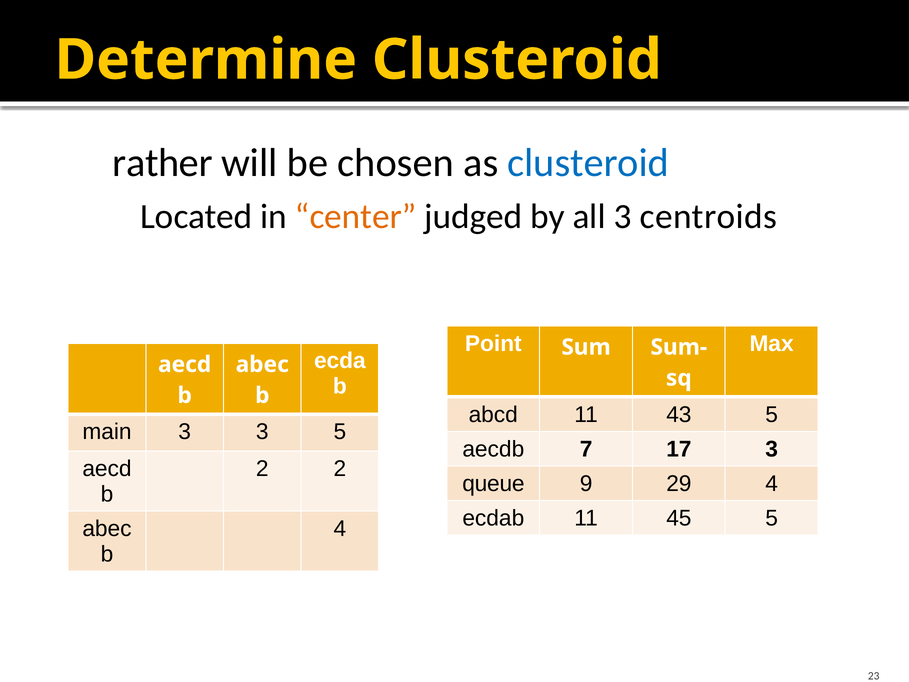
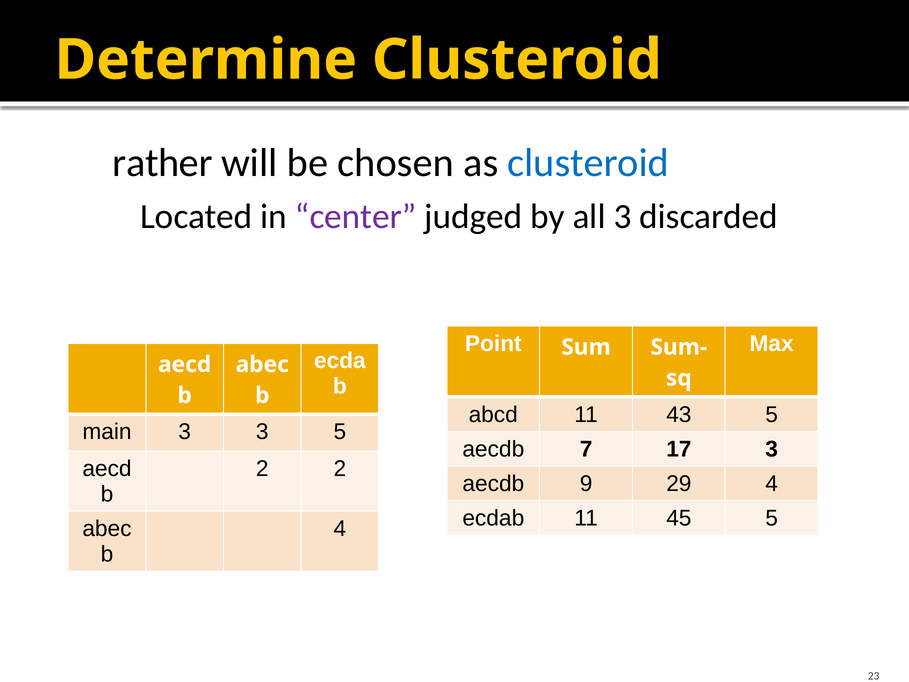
center colour: orange -> purple
centroids: centroids -> discarded
queue at (493, 484): queue -> aecdb
